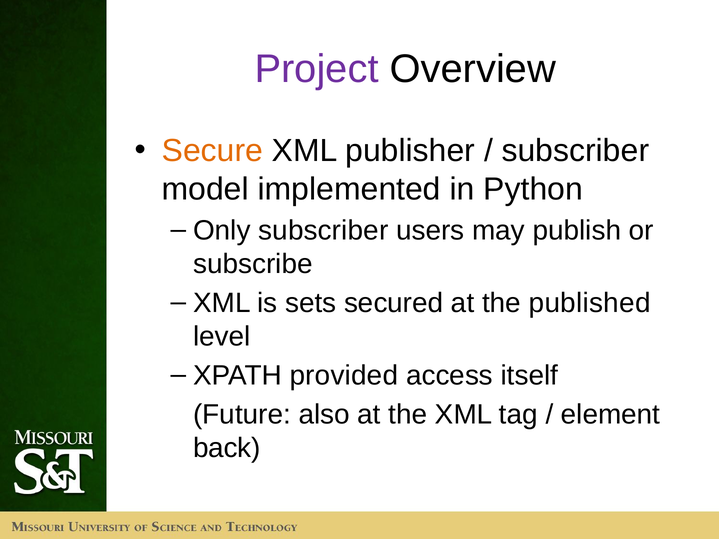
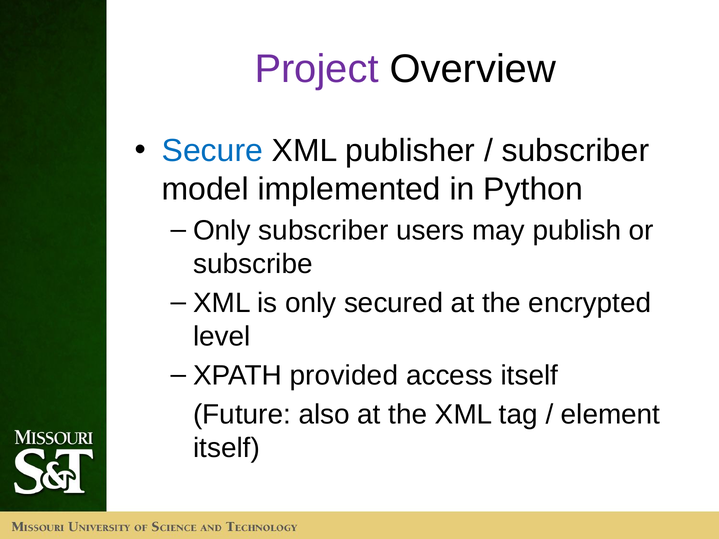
Secure colour: orange -> blue
is sets: sets -> only
published: published -> encrypted
back at (227, 448): back -> itself
